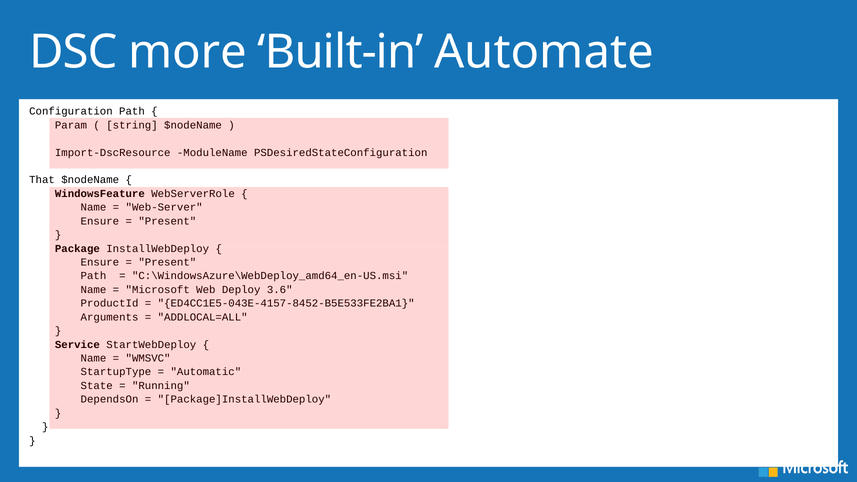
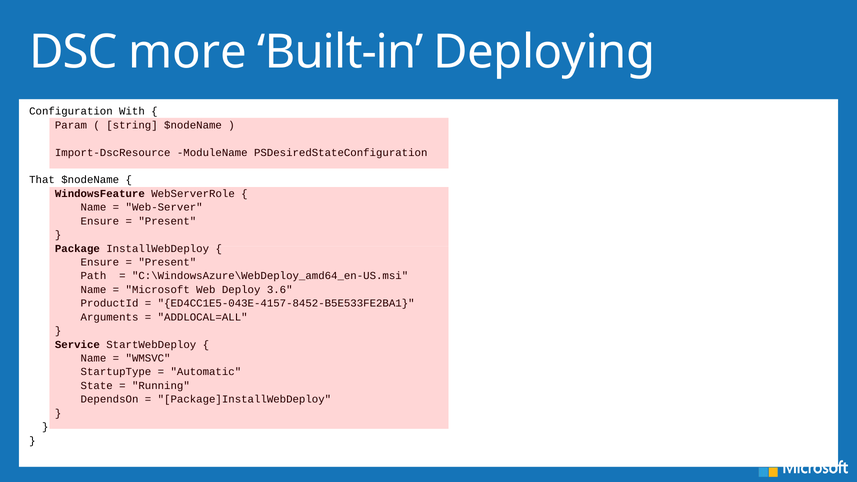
Automate: Automate -> Deploying
Configuration Path: Path -> With
